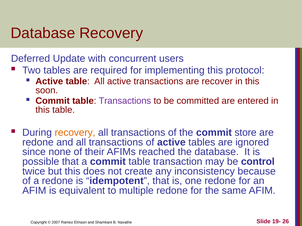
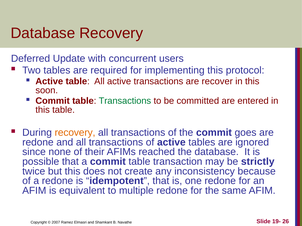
Transactions at (125, 101) colour: purple -> green
store: store -> goes
control: control -> strictly
